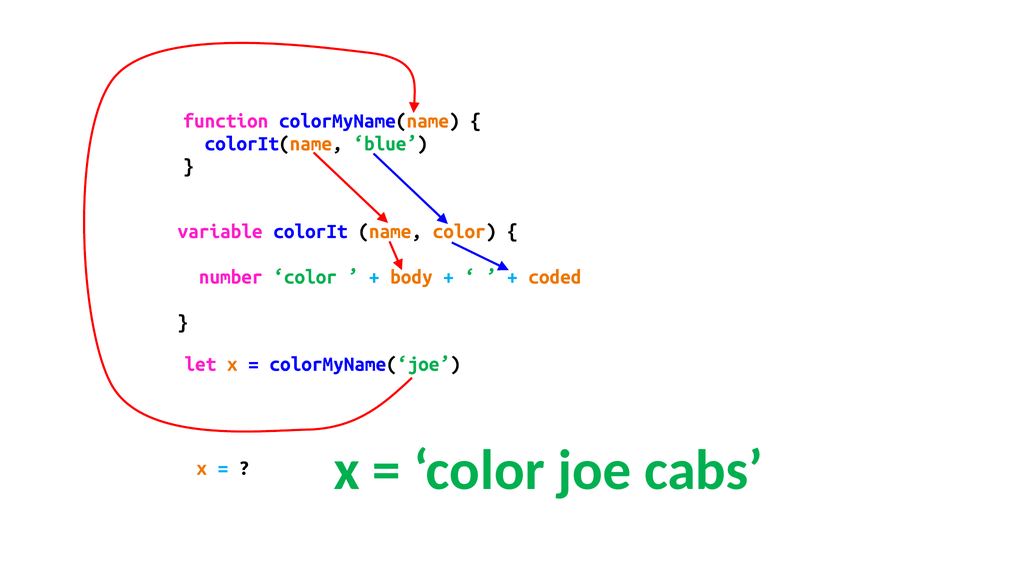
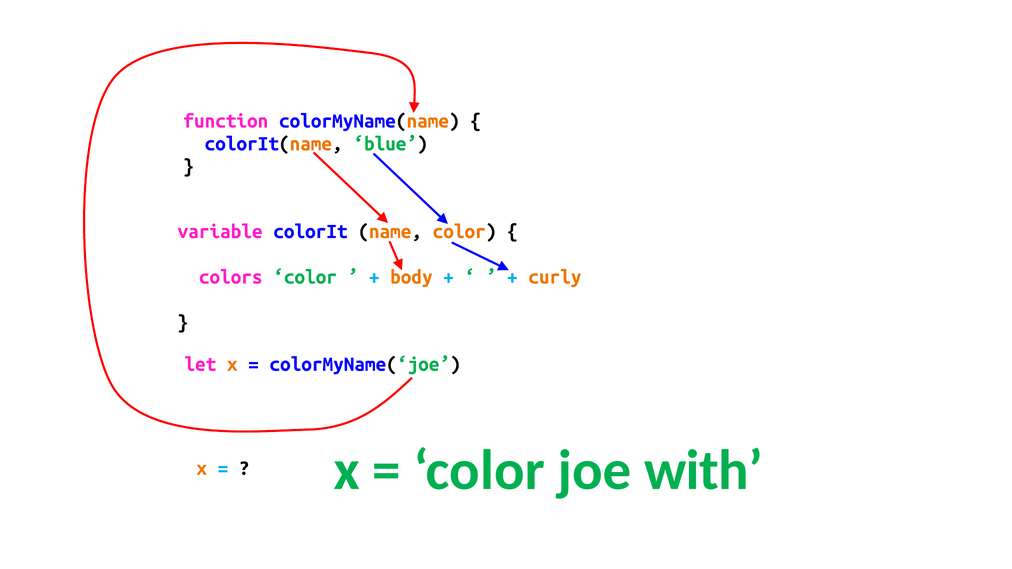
number: number -> colors
coded: coded -> curly
cabs: cabs -> with
